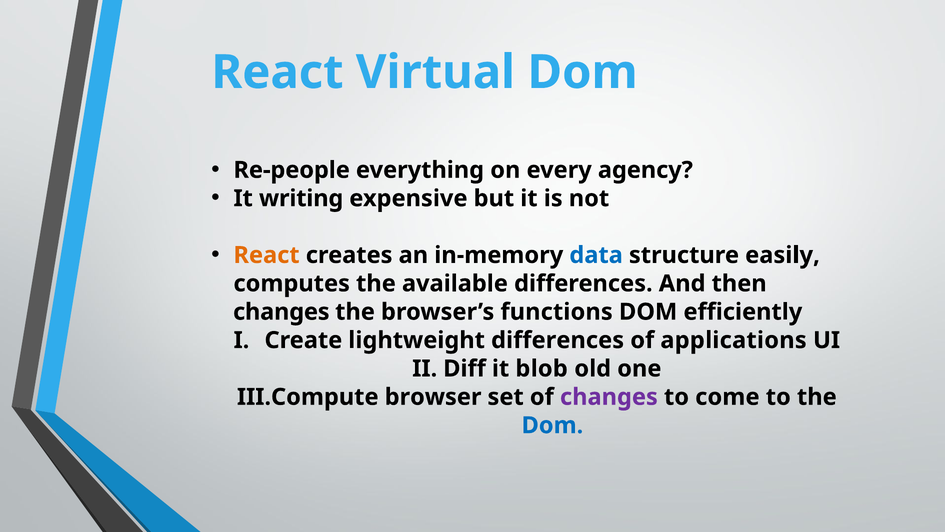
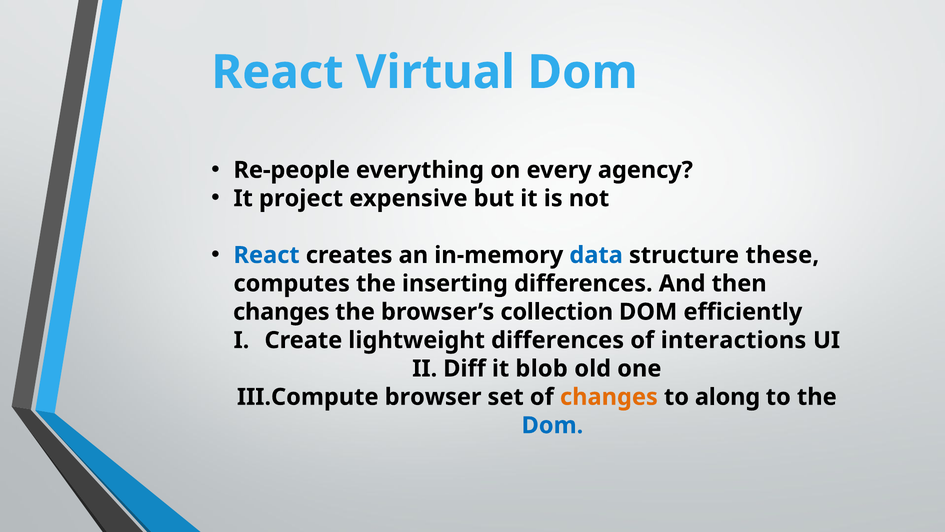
writing: writing -> project
React at (267, 255) colour: orange -> blue
easily: easily -> these
available: available -> inserting
functions: functions -> collection
applications: applications -> interactions
changes at (609, 397) colour: purple -> orange
come: come -> along
